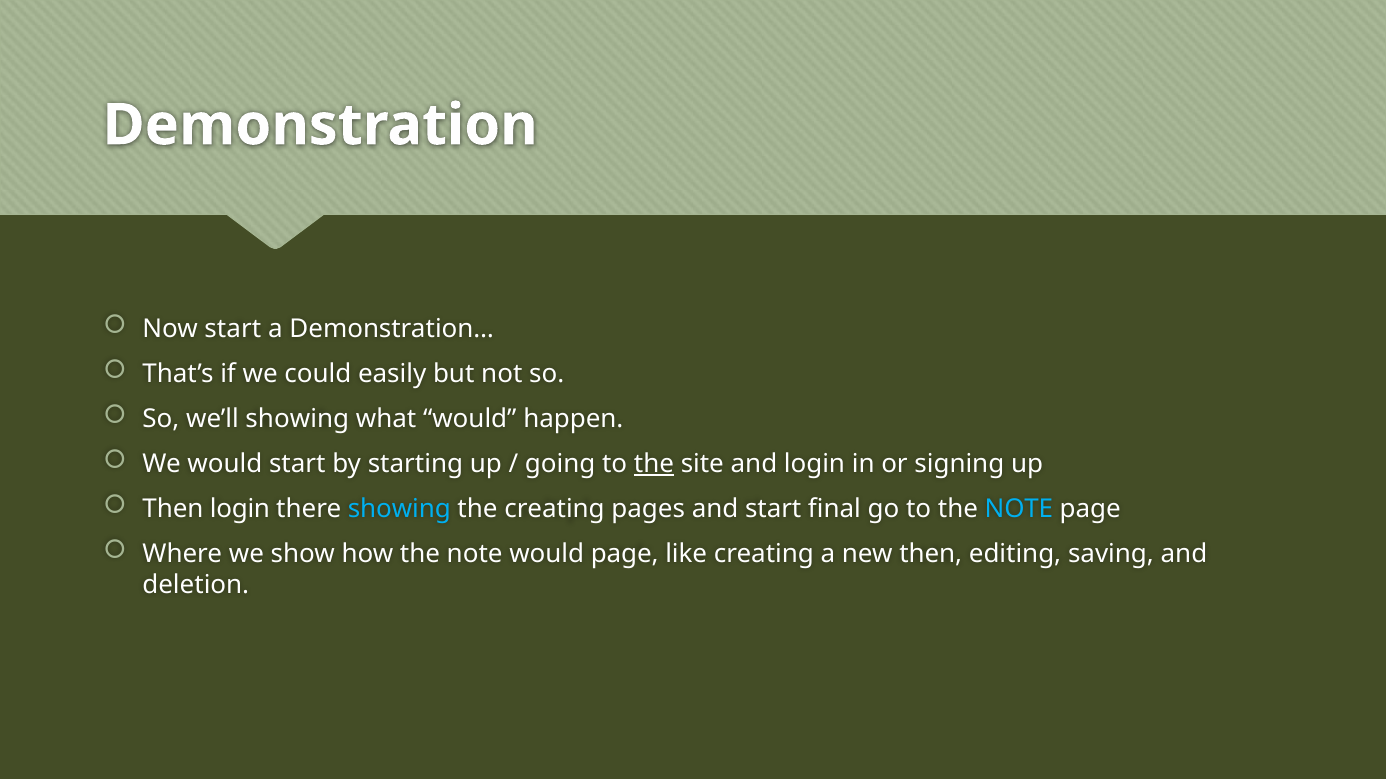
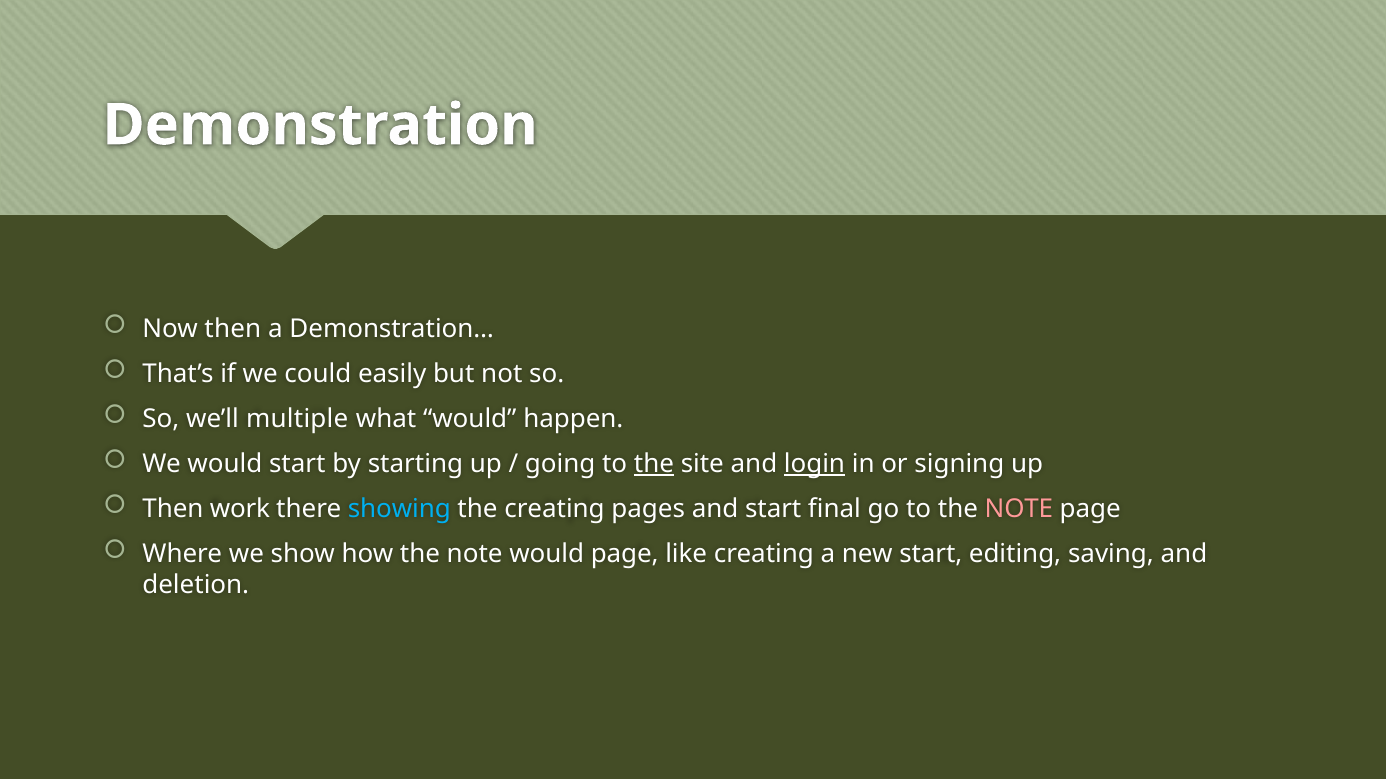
Now start: start -> then
we’ll showing: showing -> multiple
login at (815, 464) underline: none -> present
Then login: login -> work
NOTE at (1019, 509) colour: light blue -> pink
new then: then -> start
